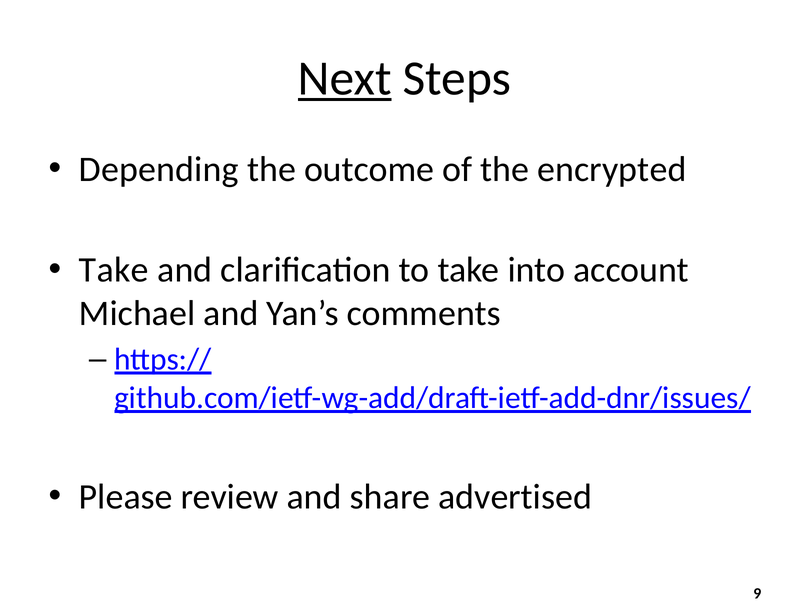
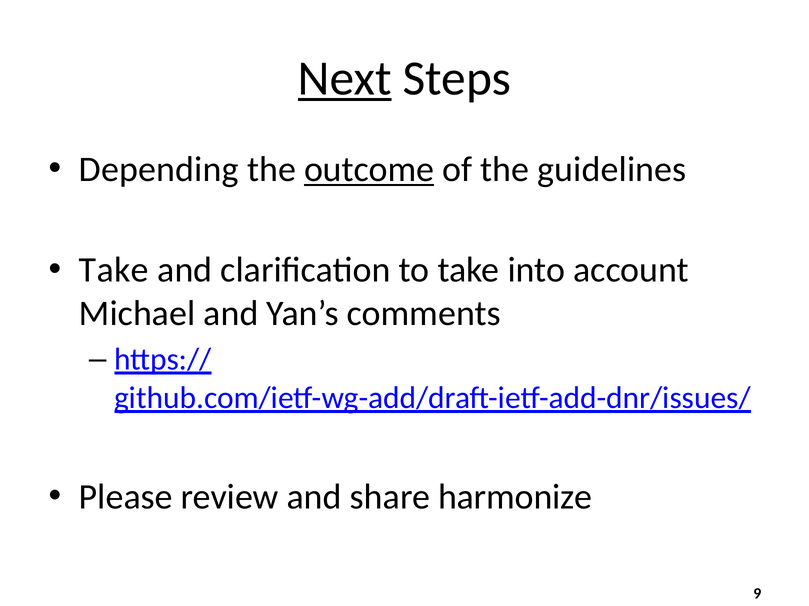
outcome underline: none -> present
encrypted: encrypted -> guidelines
advertised: advertised -> harmonize
